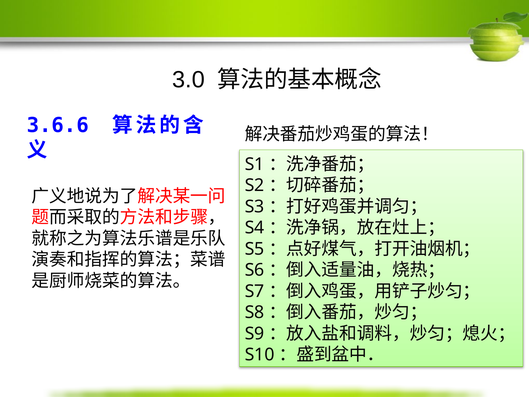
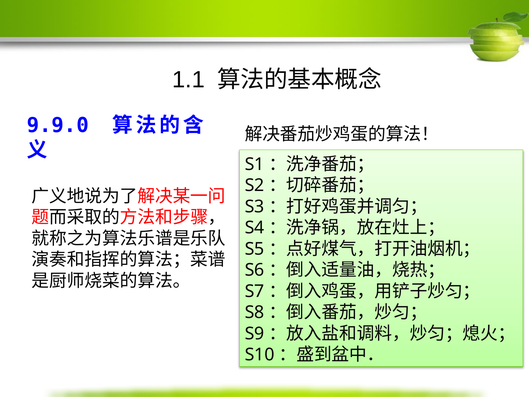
3.0: 3.0 -> 1.1
3.6.6: 3.6.6 -> 9.9.0
